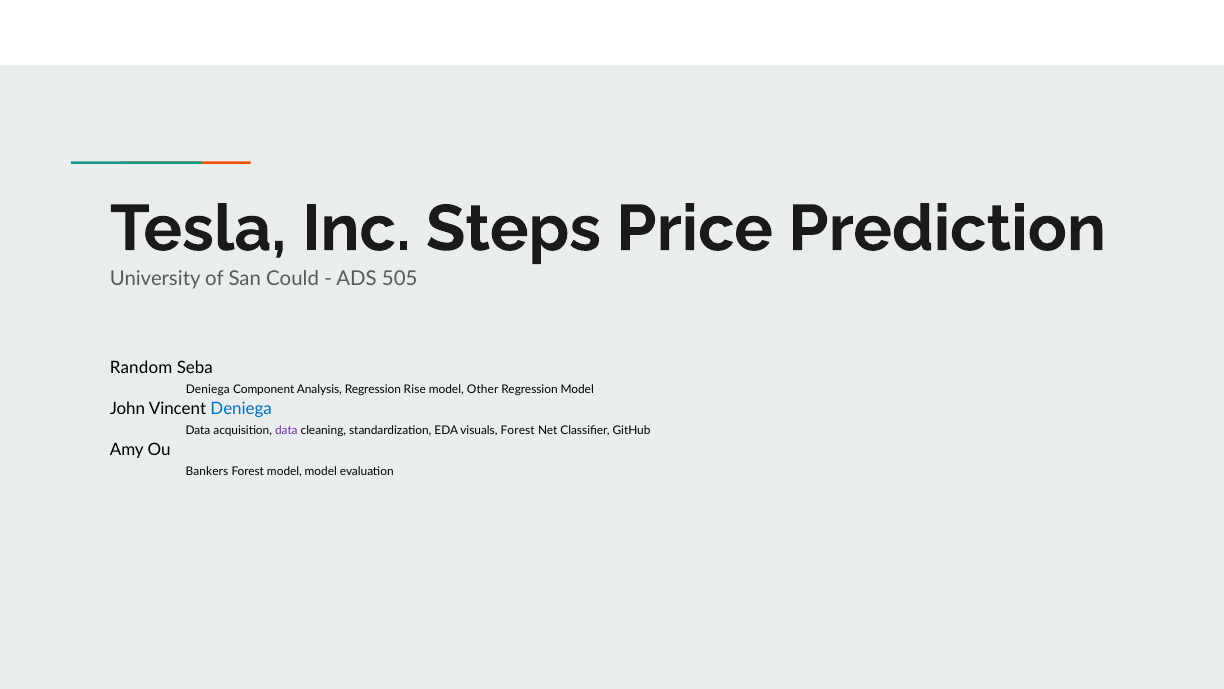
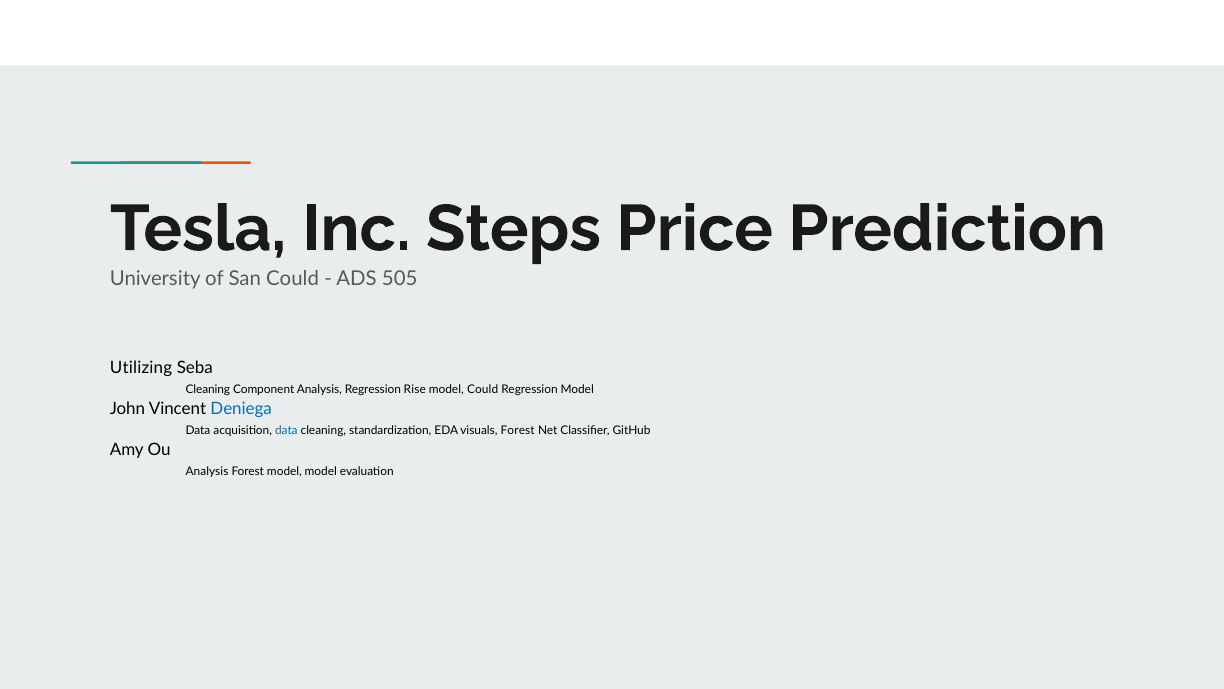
Random: Random -> Utilizing
Deniega at (208, 390): Deniega -> Cleaning
model Other: Other -> Could
data at (286, 430) colour: purple -> blue
Bankers at (207, 471): Bankers -> Analysis
